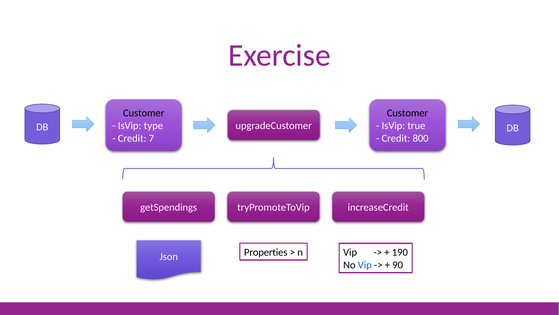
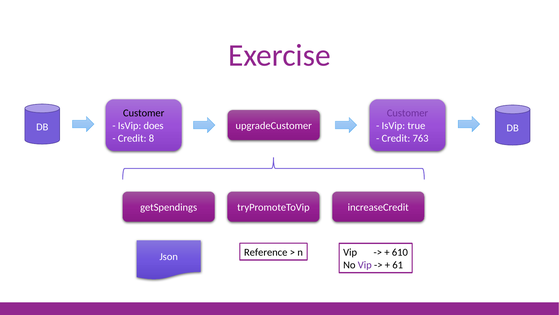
Customer at (407, 113) colour: black -> purple
type: type -> does
7: 7 -> 8
800: 800 -> 763
Properties: Properties -> Reference
190: 190 -> 610
Vip at (365, 264) colour: blue -> purple
90: 90 -> 61
